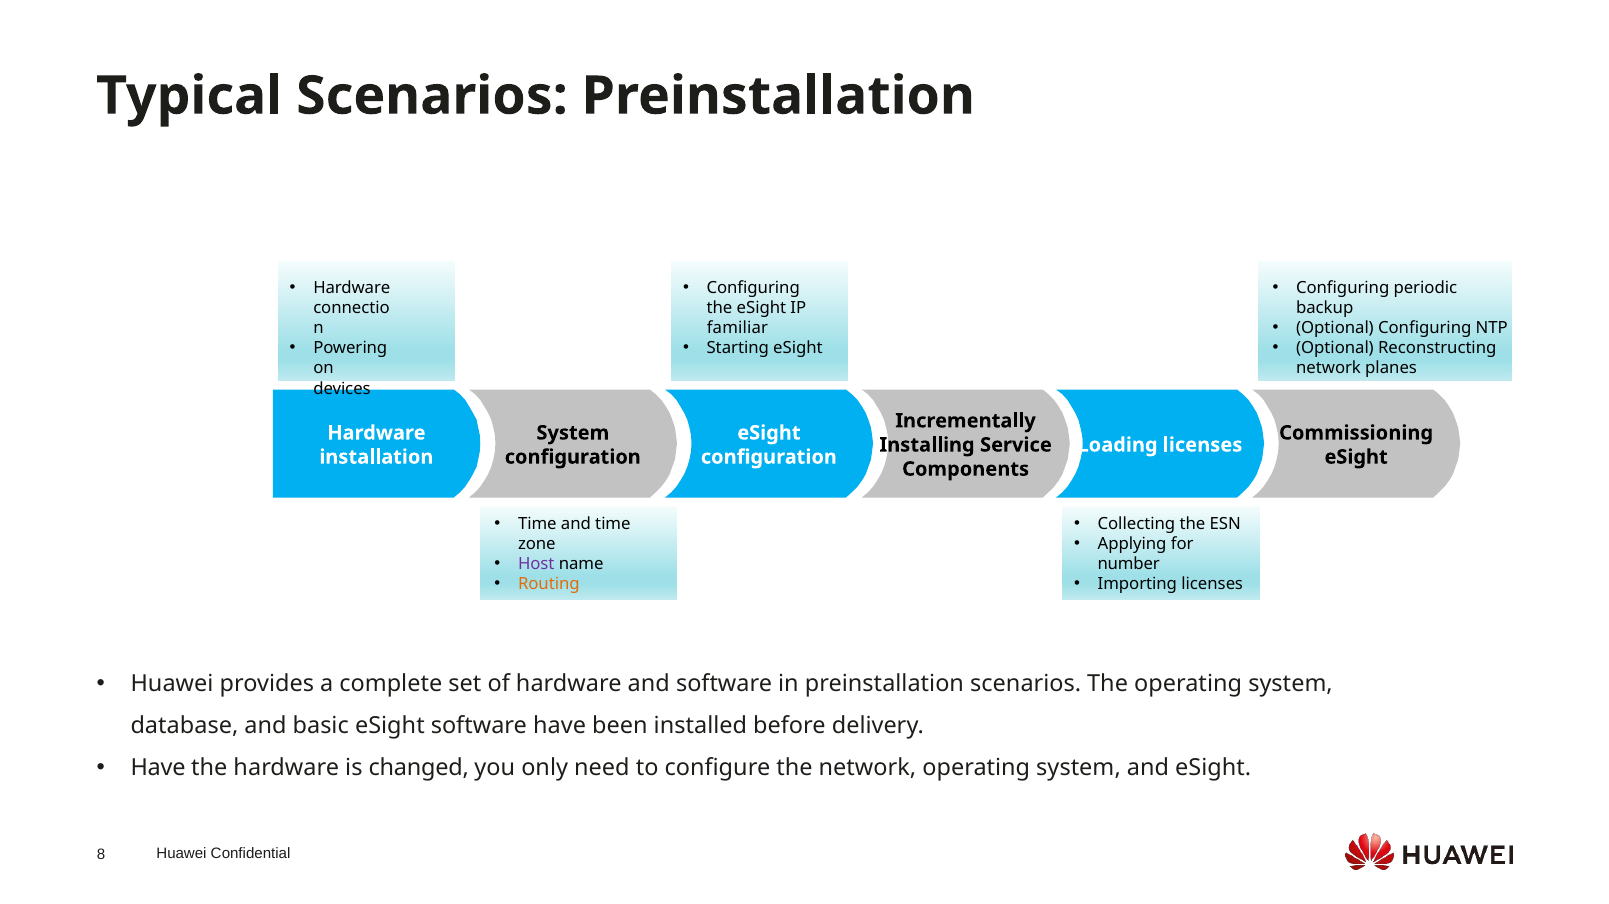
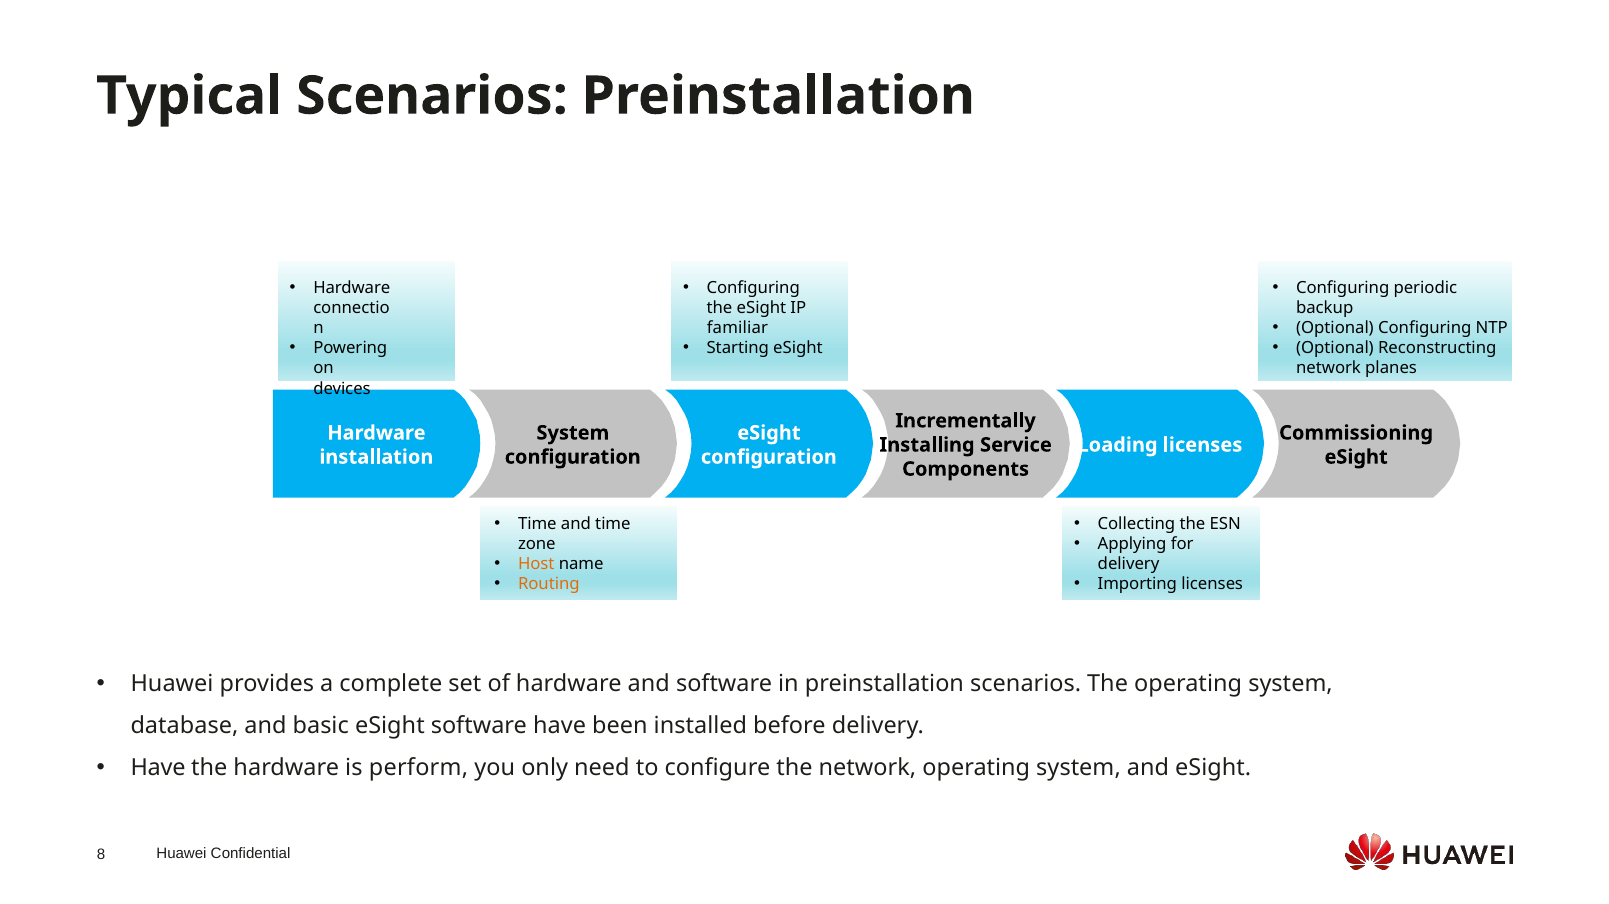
Host colour: purple -> orange
number at (1129, 564): number -> delivery
changed: changed -> perform
